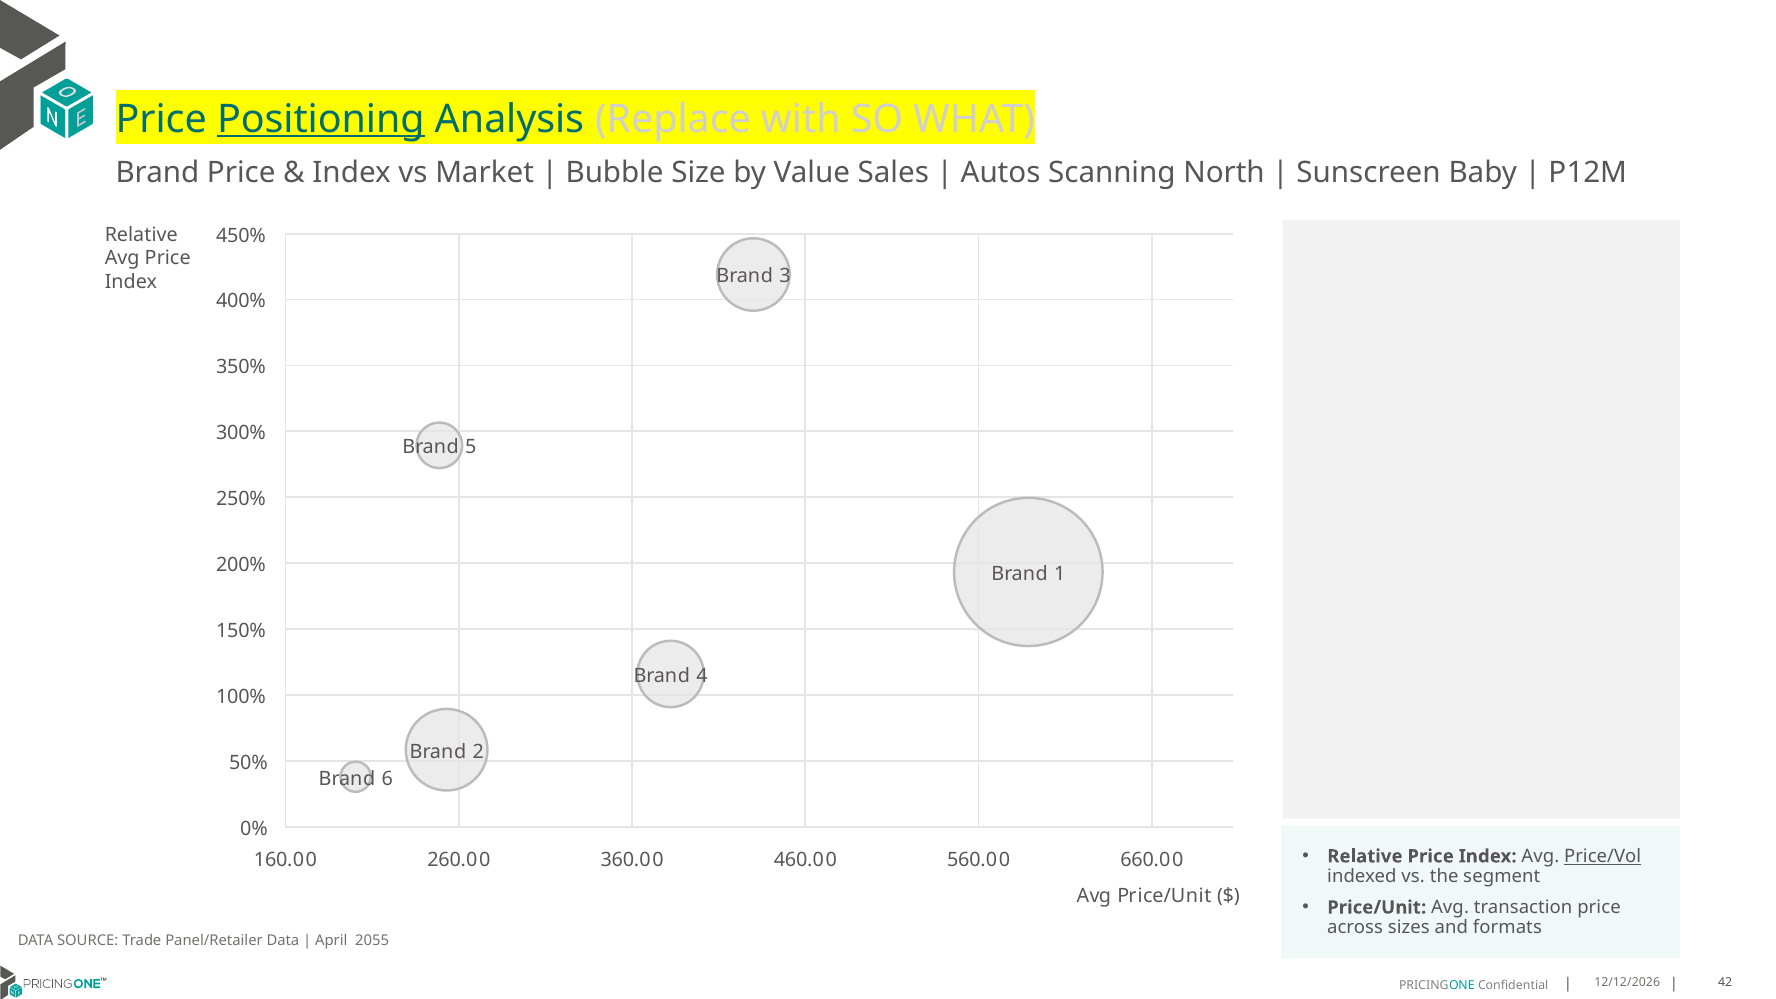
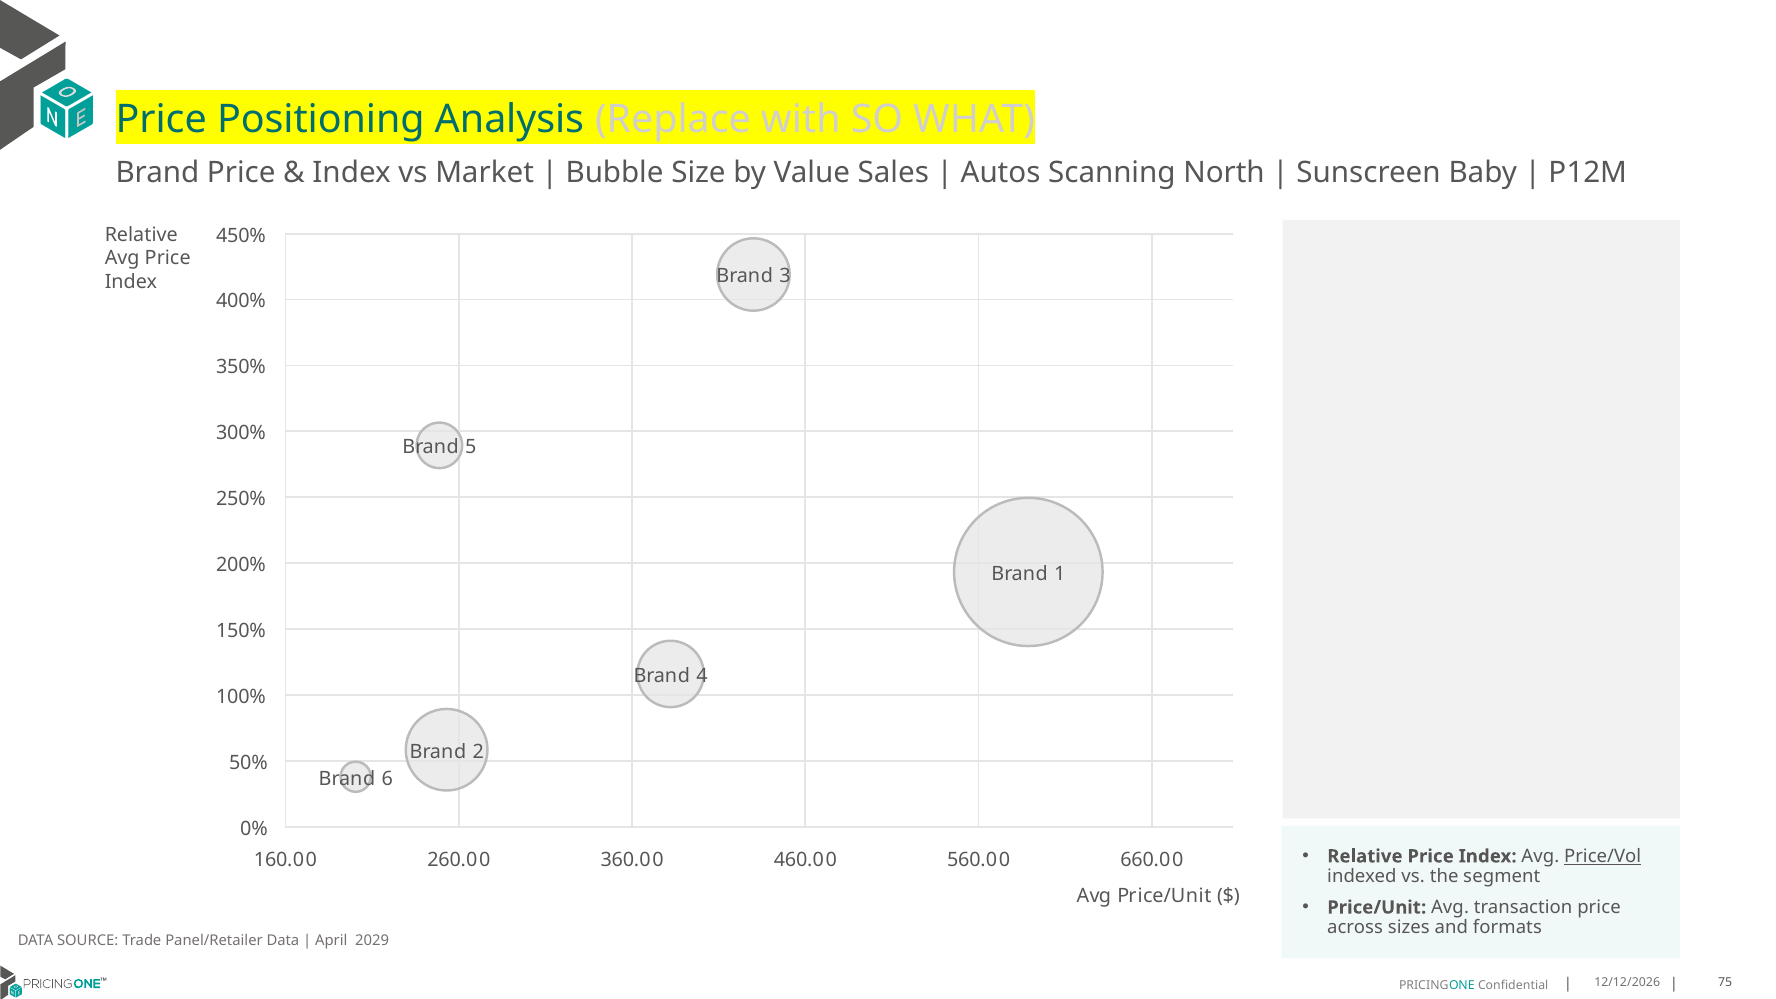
Positioning underline: present -> none
2055: 2055 -> 2029
42: 42 -> 75
